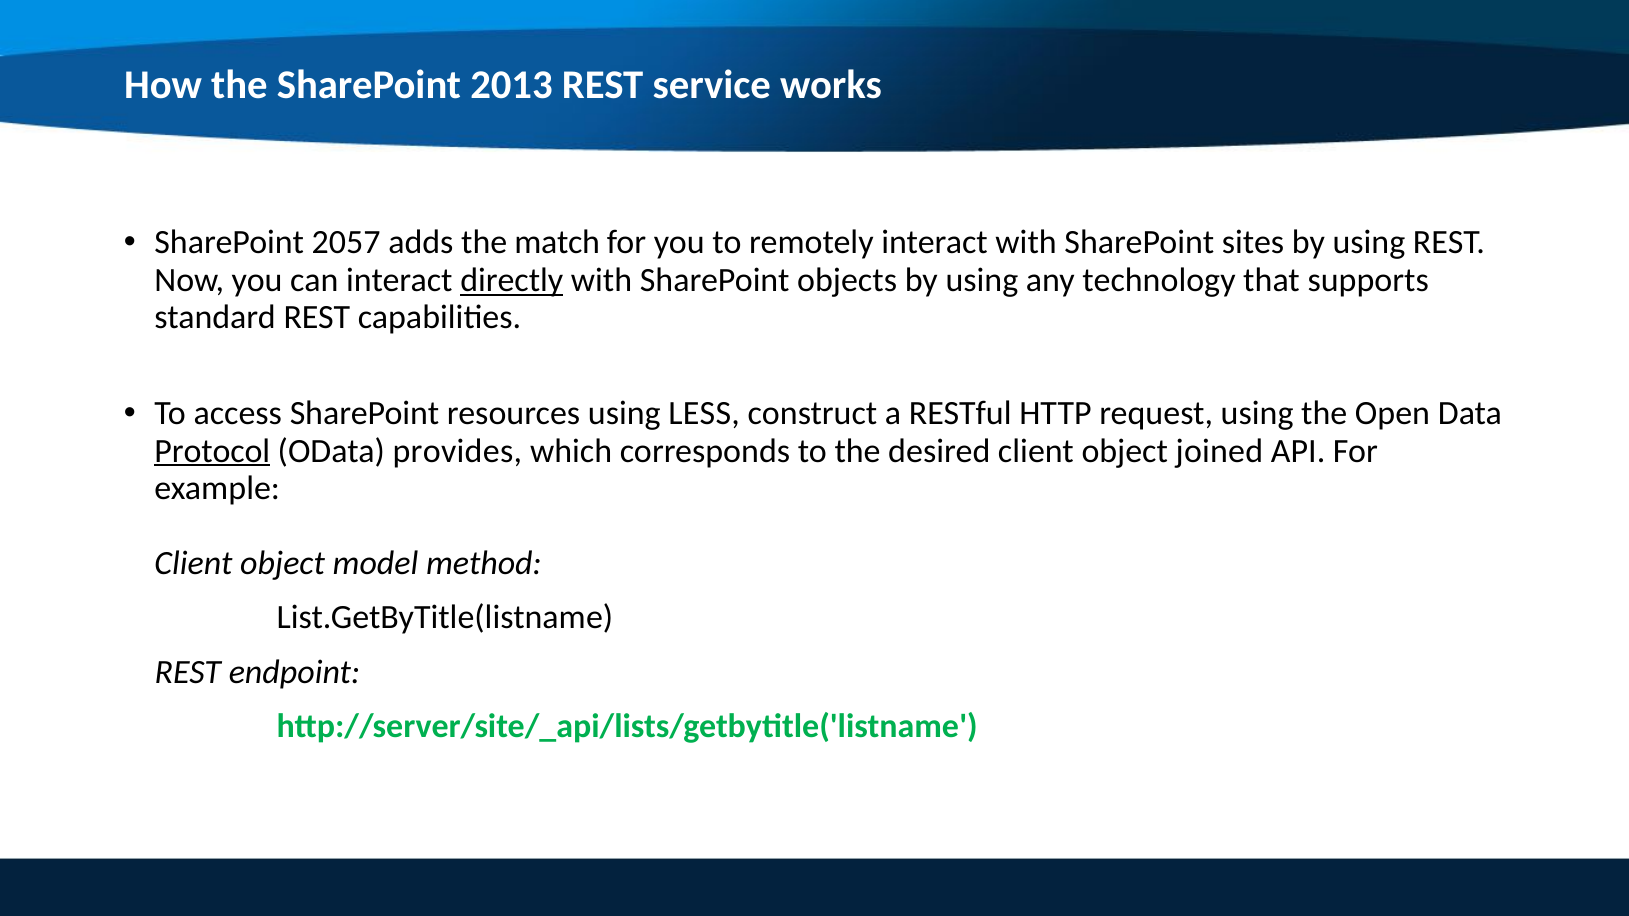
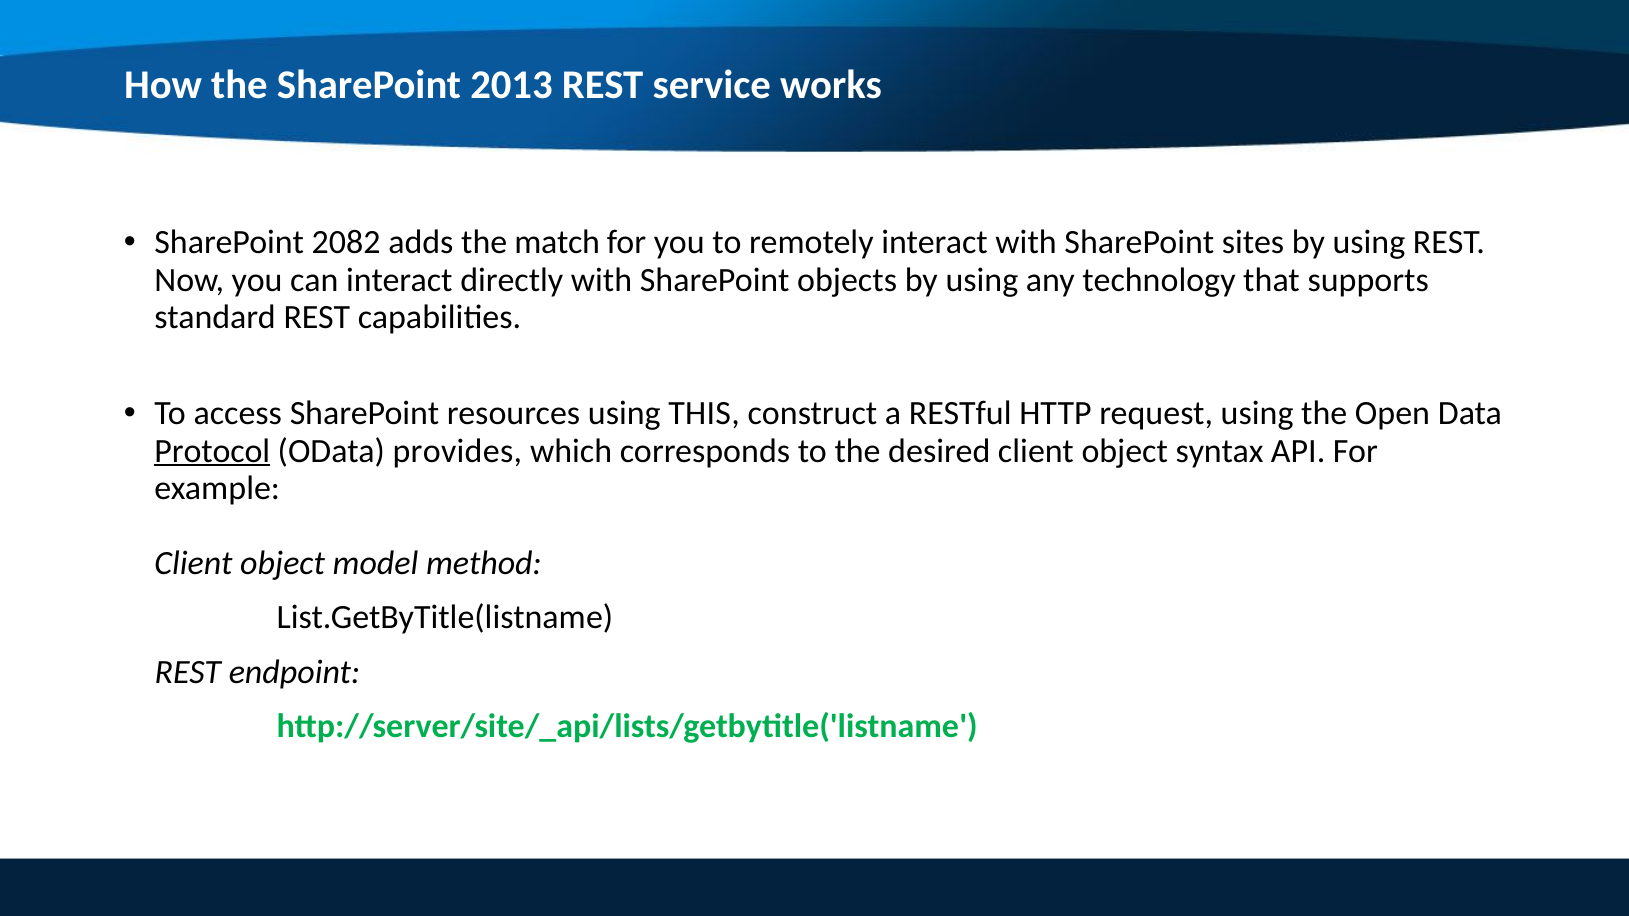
2057: 2057 -> 2082
directly underline: present -> none
LESS: LESS -> THIS
joined: joined -> syntax
